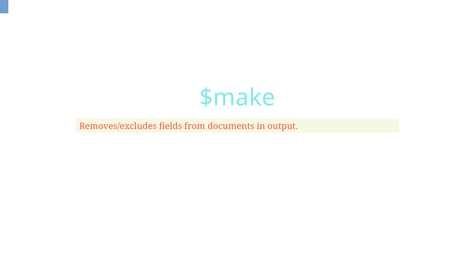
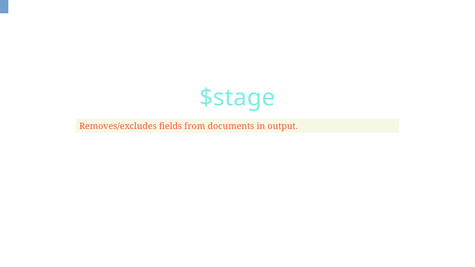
$make: $make -> $stage
